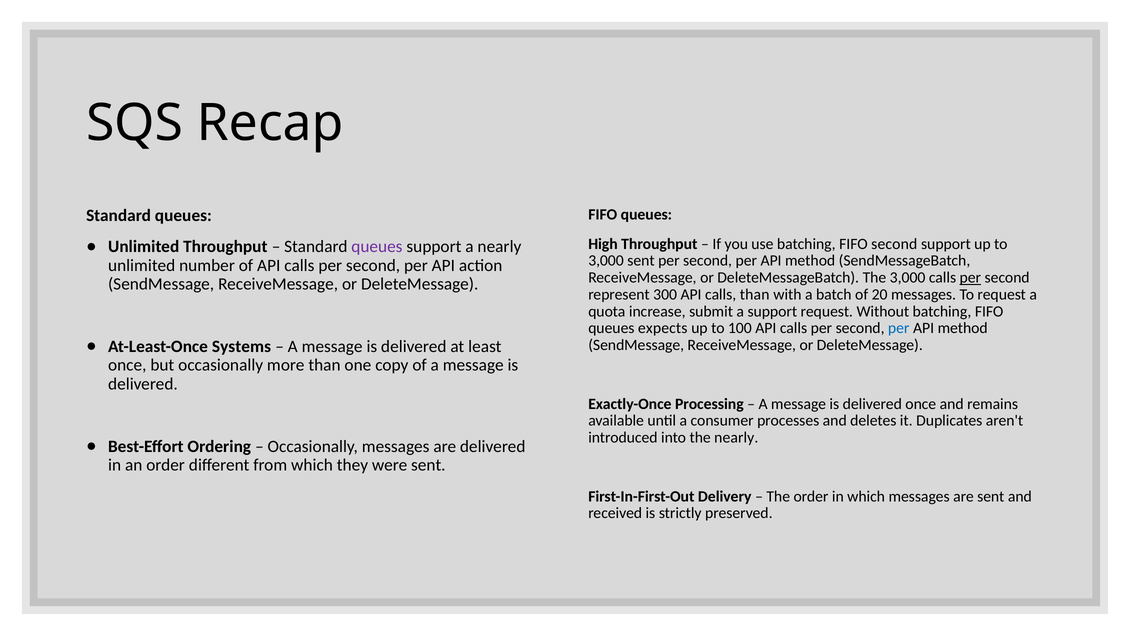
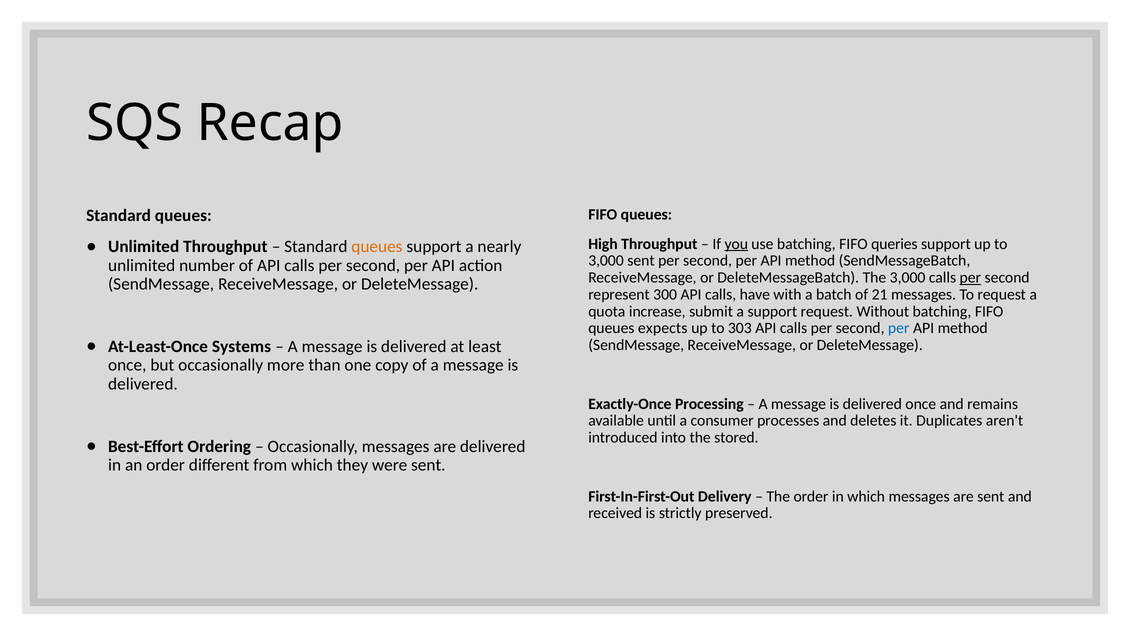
you underline: none -> present
FIFO second: second -> queries
queues at (377, 247) colour: purple -> orange
calls than: than -> have
20: 20 -> 21
100: 100 -> 303
the nearly: nearly -> stored
